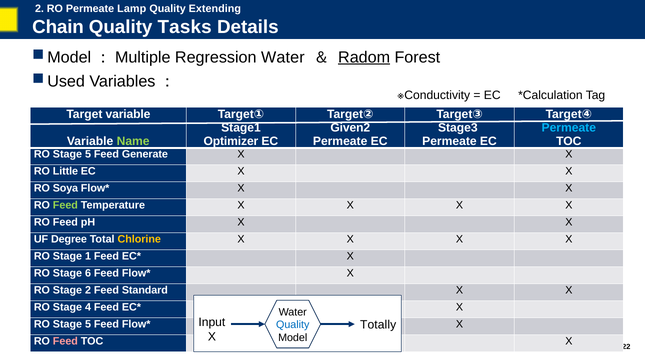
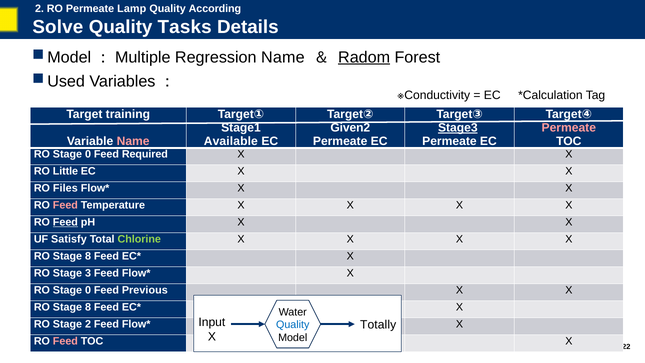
Extending: Extending -> According
Chain: Chain -> Solve
Regression Water: Water -> Name
Target variable: variable -> training
Stage3 underline: none -> present
Permeate at (569, 128) colour: light blue -> pink
Name at (133, 141) colour: light green -> pink
Optimizer: Optimizer -> Available
5 at (88, 154): 5 -> 0
Generate: Generate -> Required
Soya: Soya -> Files
Feed at (65, 205) colour: light green -> pink
Feed at (65, 222) underline: none -> present
Degree: Degree -> Satisfy
Chlorine colour: yellow -> light green
1 at (88, 256): 1 -> 8
6: 6 -> 3
2 at (88, 290): 2 -> 0
Standard: Standard -> Previous
4 at (88, 307): 4 -> 8
5 at (88, 324): 5 -> 2
